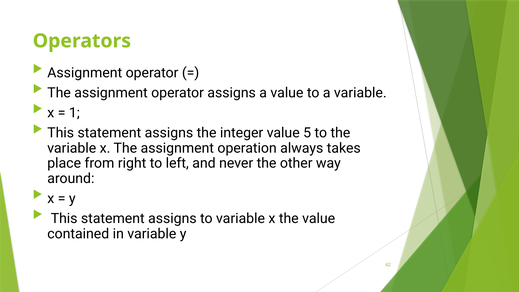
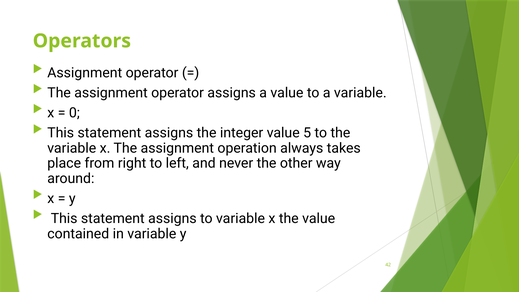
1: 1 -> 0
